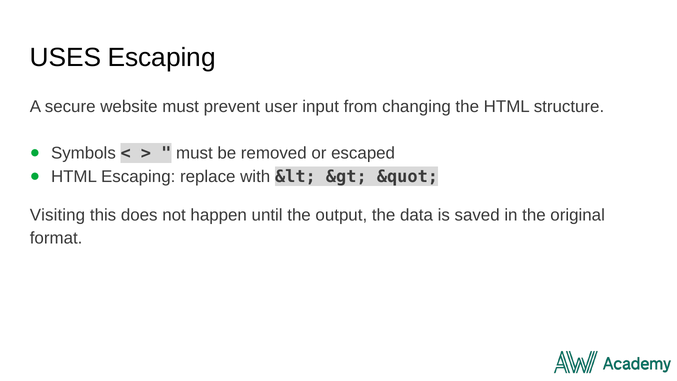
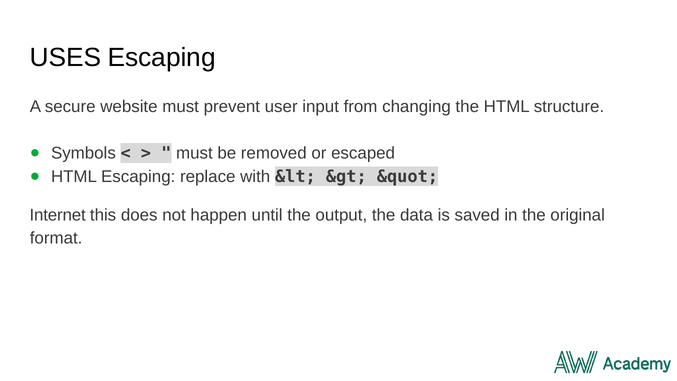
Visiting: Visiting -> Internet
